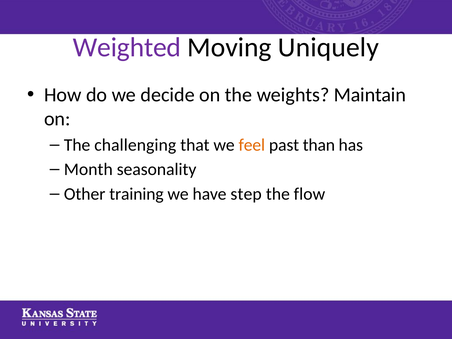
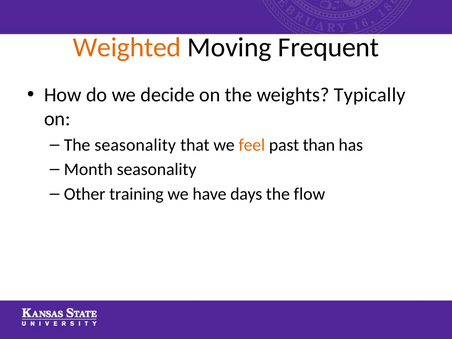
Weighted colour: purple -> orange
Uniquely: Uniquely -> Frequent
Maintain: Maintain -> Typically
The challenging: challenging -> seasonality
step: step -> days
